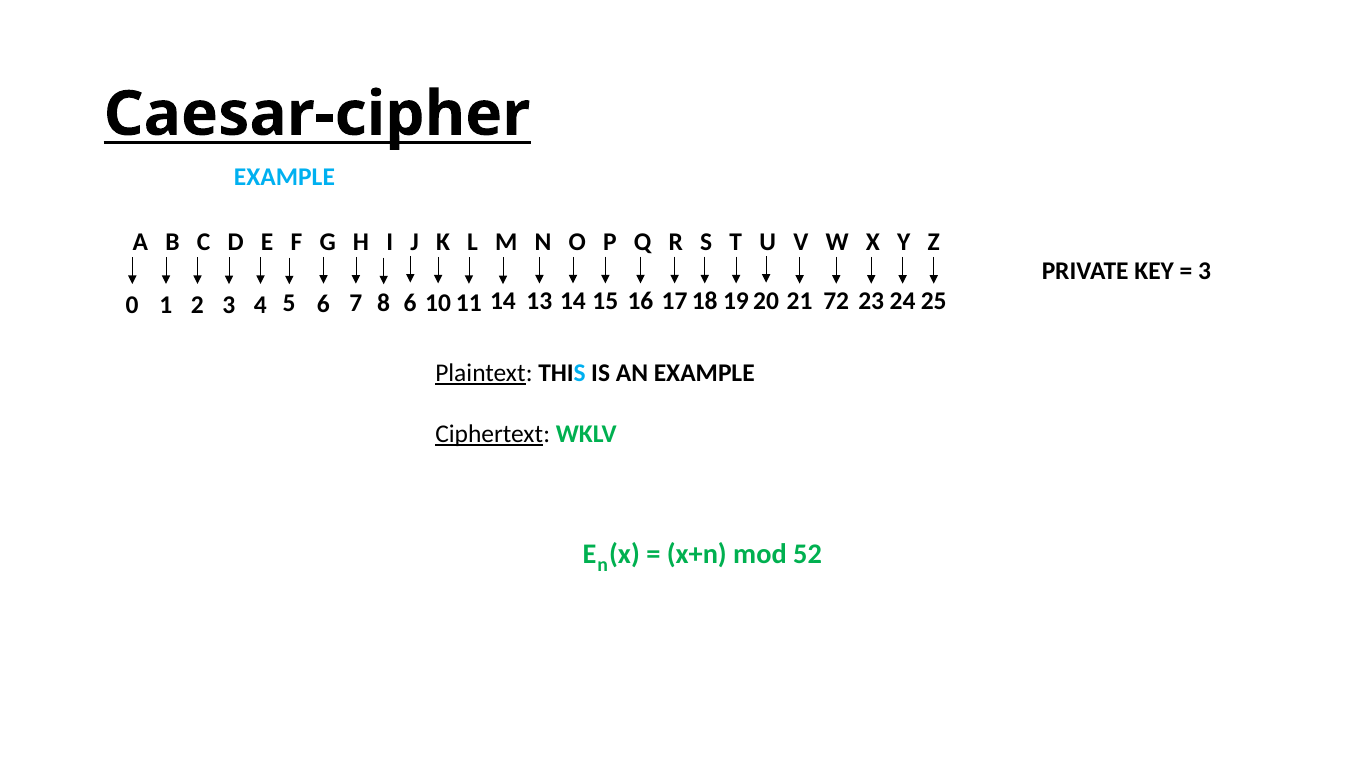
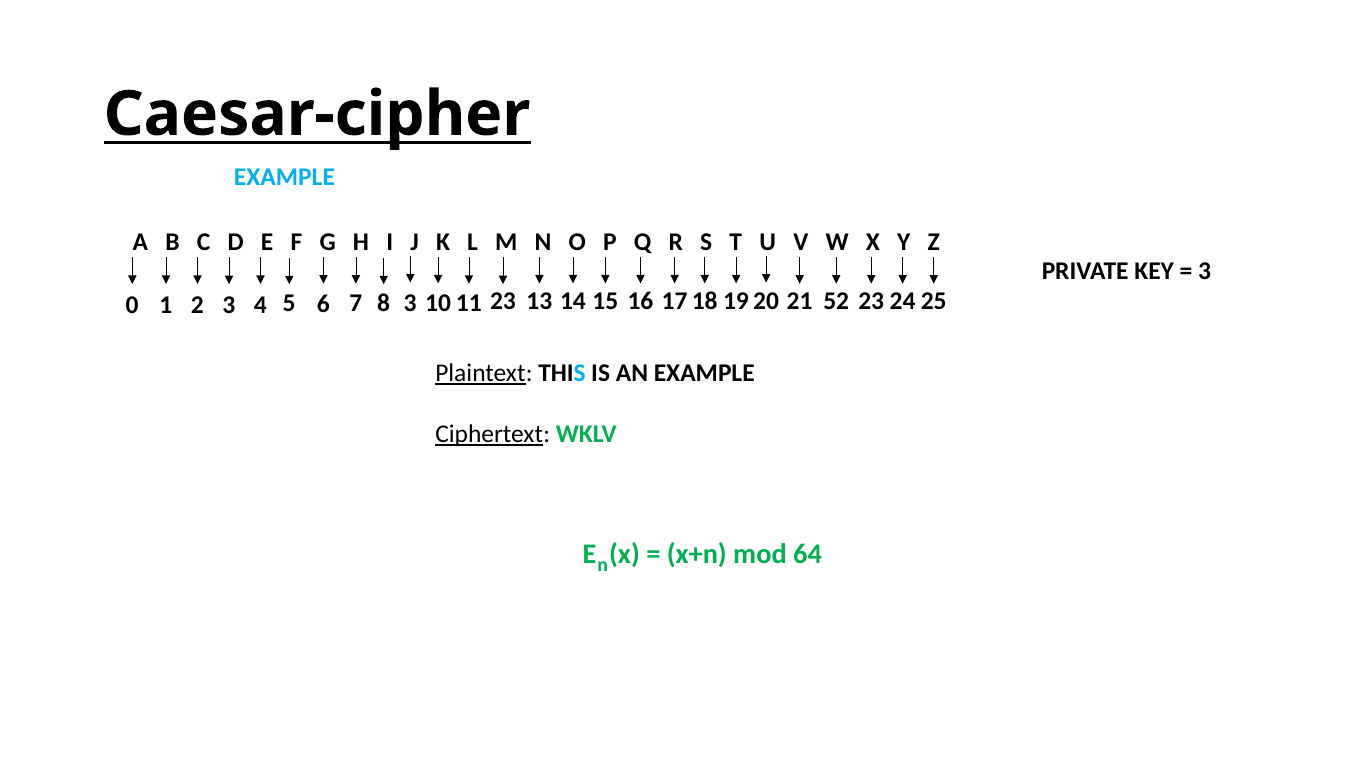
8 6: 6 -> 3
14 at (503, 302): 14 -> 23
72: 72 -> 52
52: 52 -> 64
